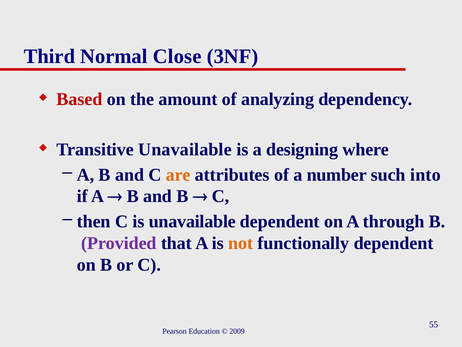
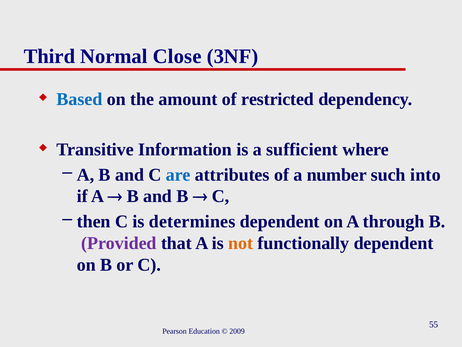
Based colour: red -> blue
analyzing: analyzing -> restricted
Transitive Unavailable: Unavailable -> Information
designing: designing -> sufficient
are colour: orange -> blue
is unavailable: unavailable -> determines
